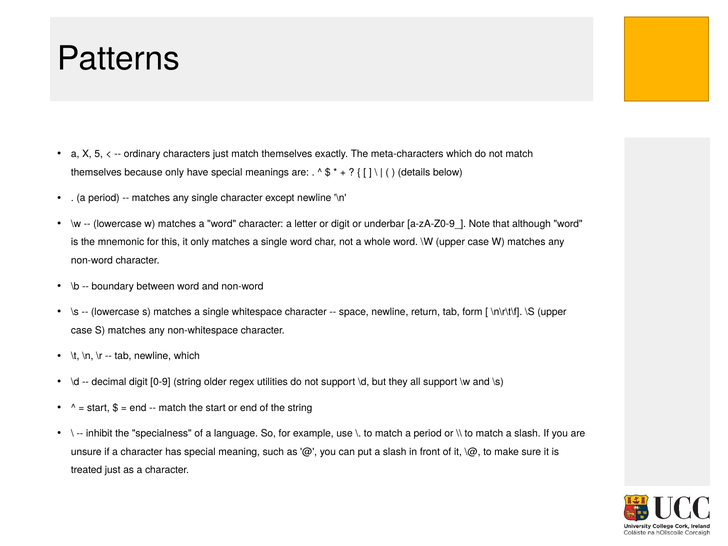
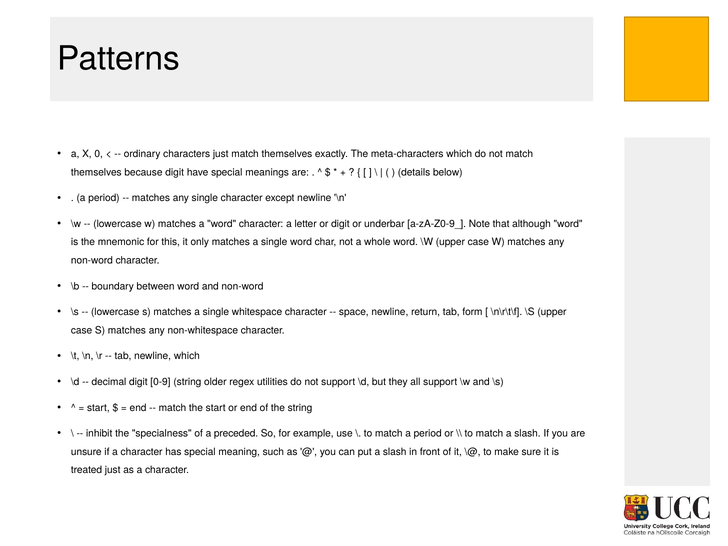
5: 5 -> 0
because only: only -> digit
language: language -> preceded
